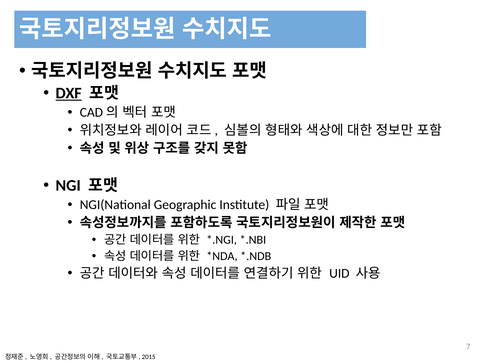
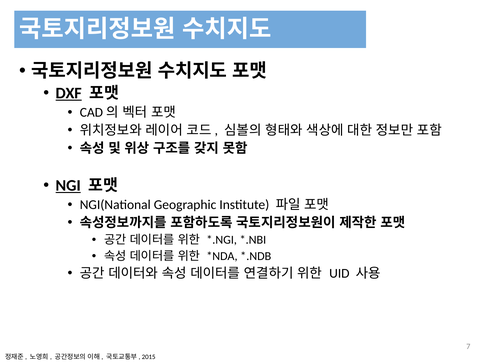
NGI underline: none -> present
